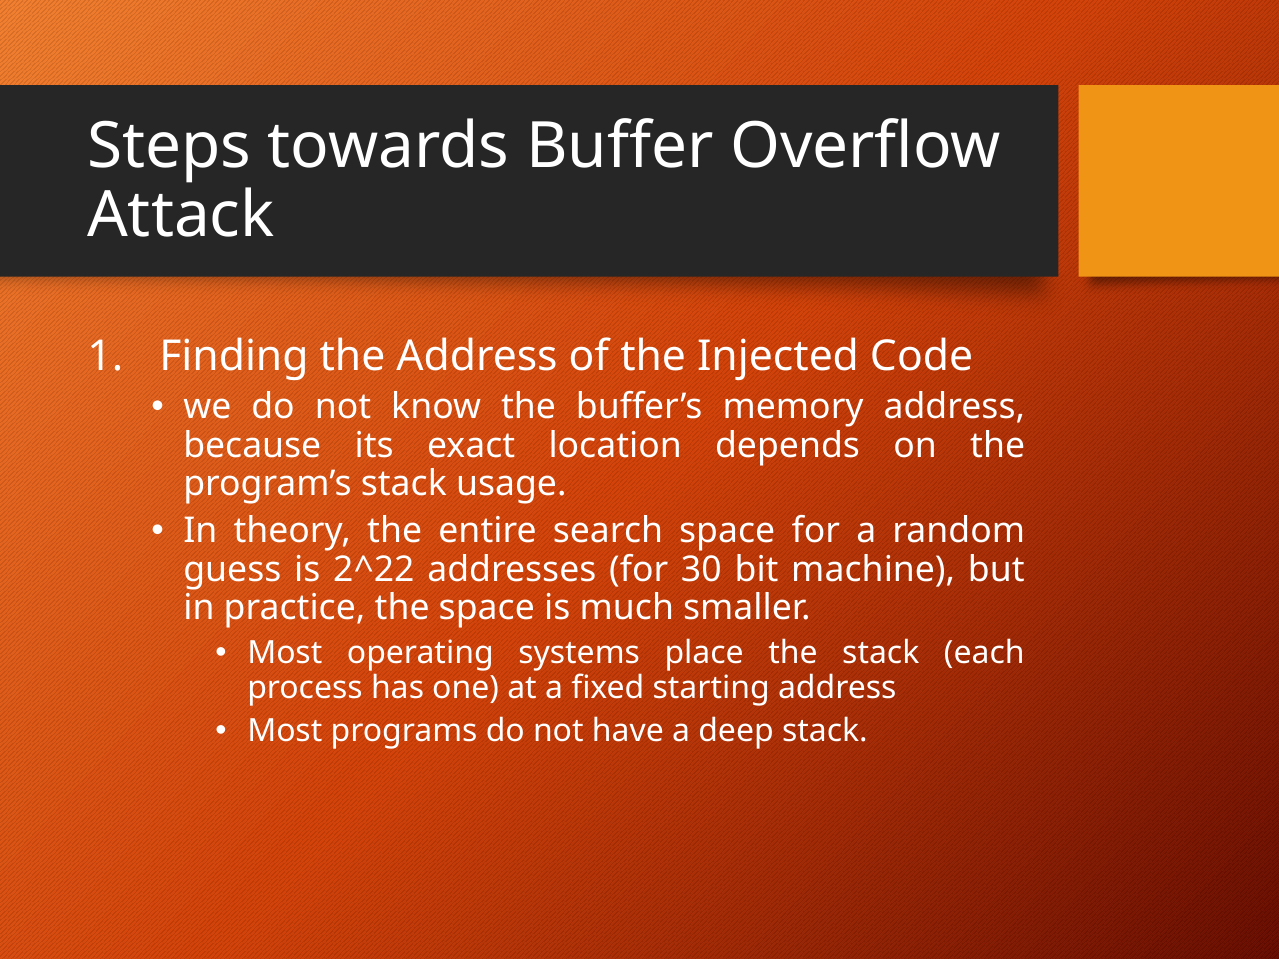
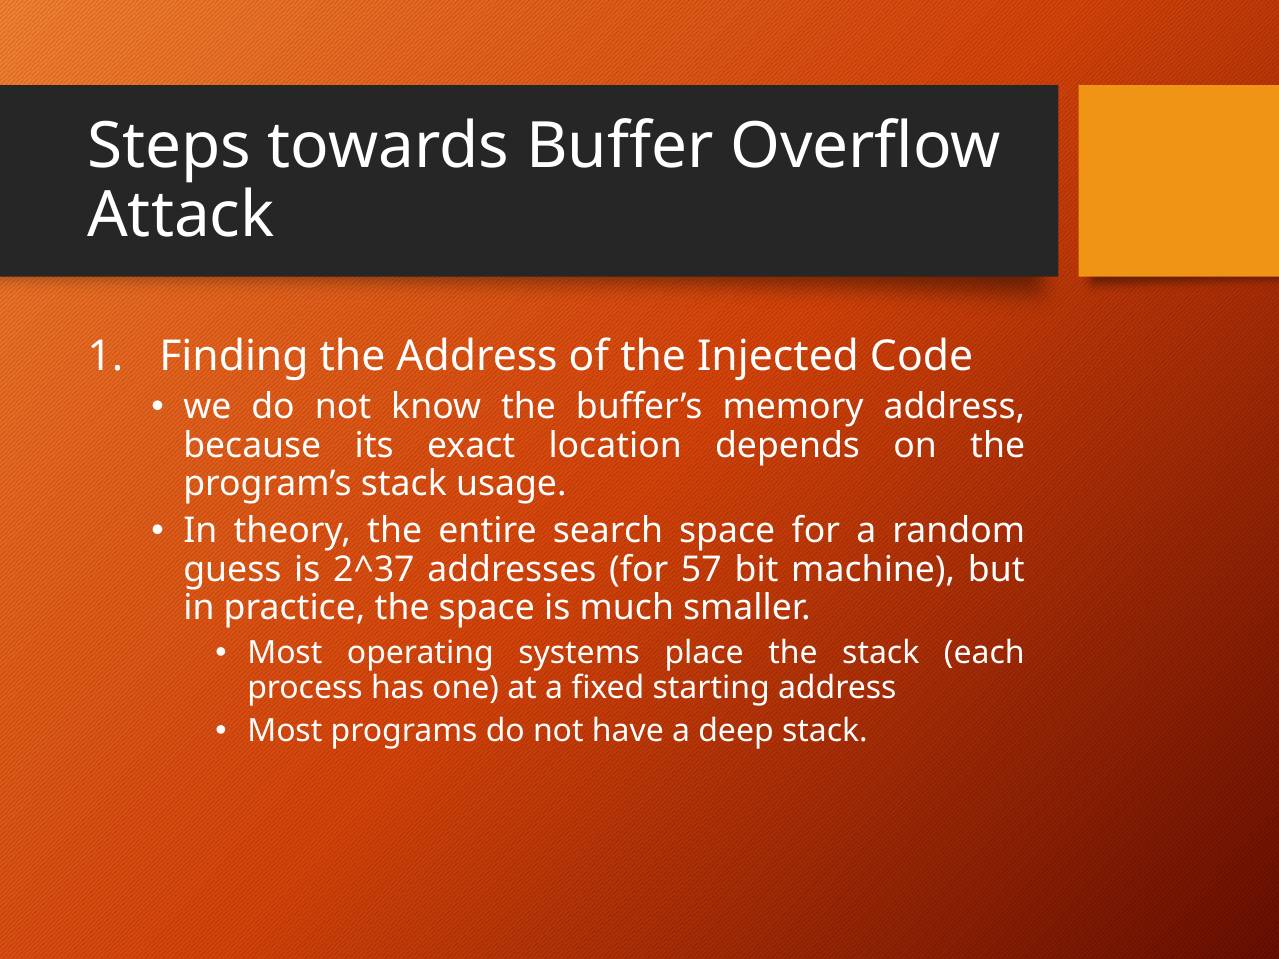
2^22: 2^22 -> 2^37
30: 30 -> 57
